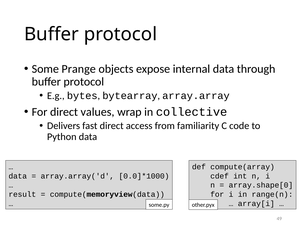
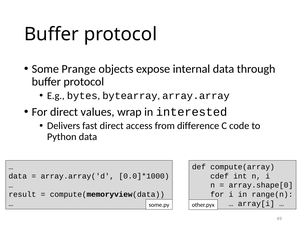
collective: collective -> interested
familiarity: familiarity -> difference
